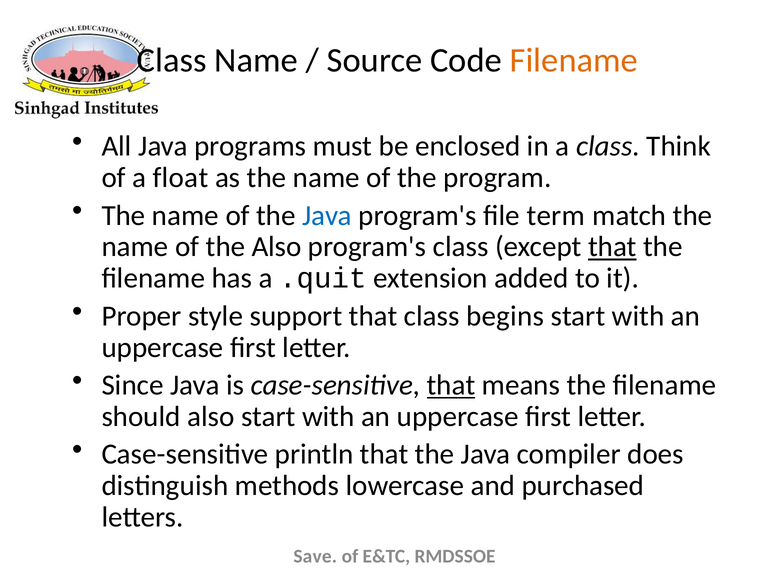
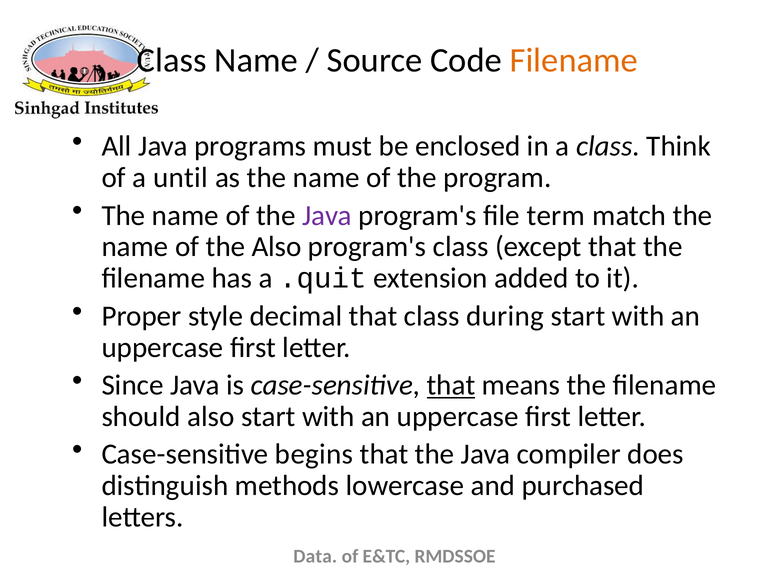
float: float -> until
Java at (327, 215) colour: blue -> purple
that at (612, 247) underline: present -> none
support: support -> decimal
begins: begins -> during
println: println -> begins
Save: Save -> Data
